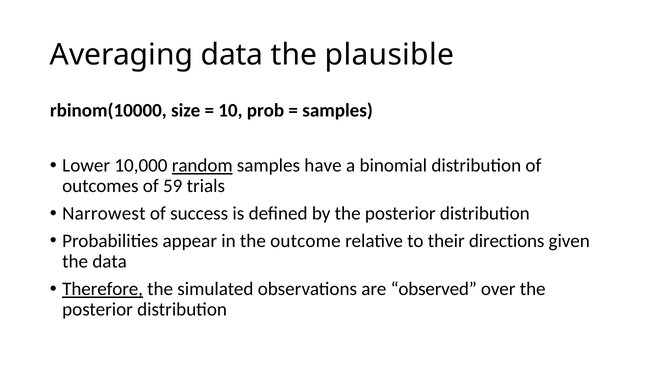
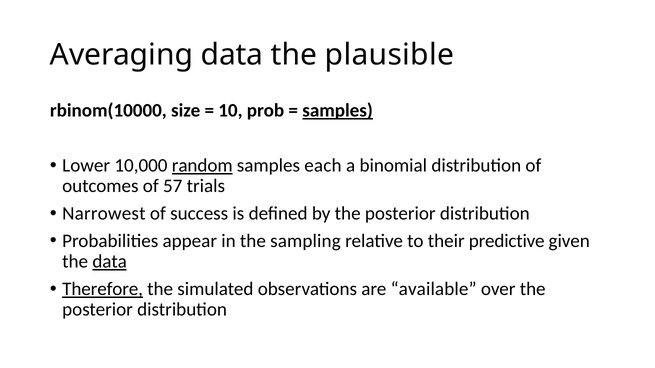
samples at (338, 111) underline: none -> present
have: have -> each
59: 59 -> 57
outcome: outcome -> sampling
directions: directions -> predictive
data at (110, 262) underline: none -> present
observed: observed -> available
